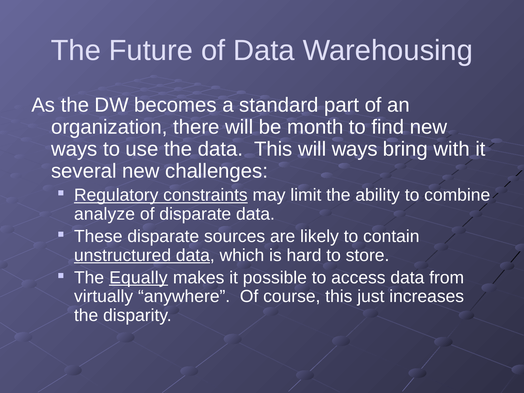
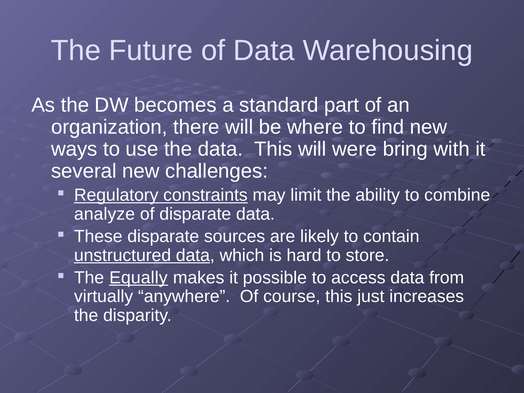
month: month -> where
will ways: ways -> were
